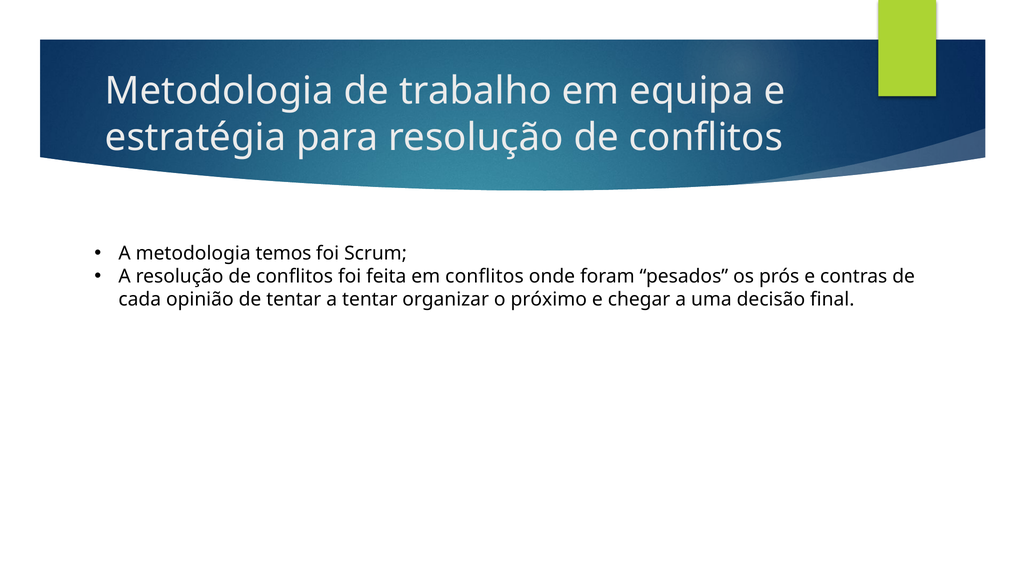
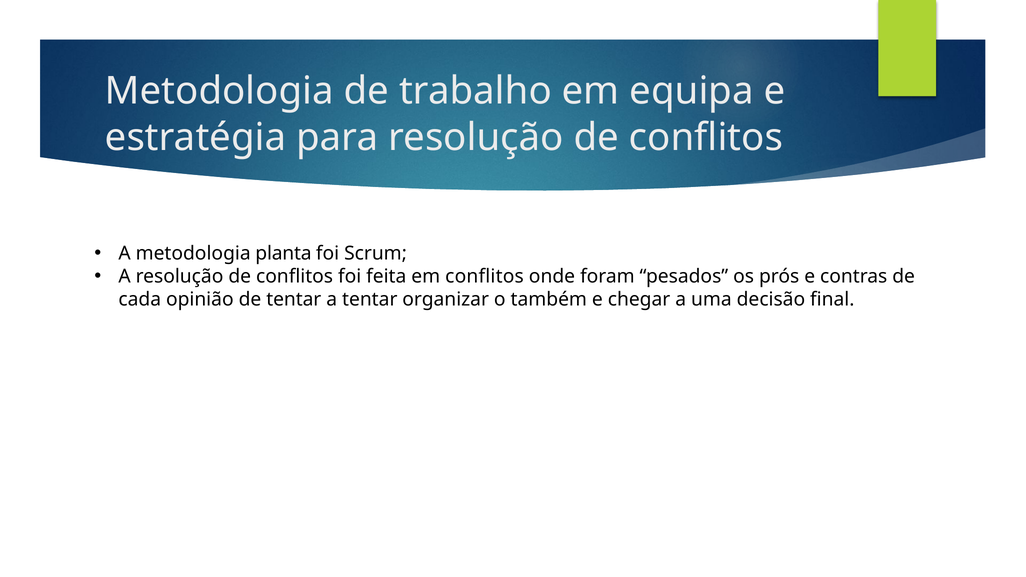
temos: temos -> planta
próximo: próximo -> também
